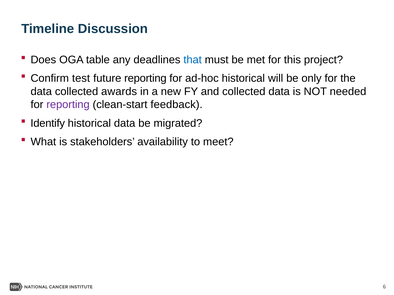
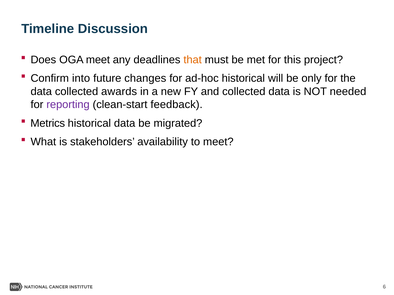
OGA table: table -> meet
that colour: blue -> orange
test: test -> into
future reporting: reporting -> changes
Identify: Identify -> Metrics
